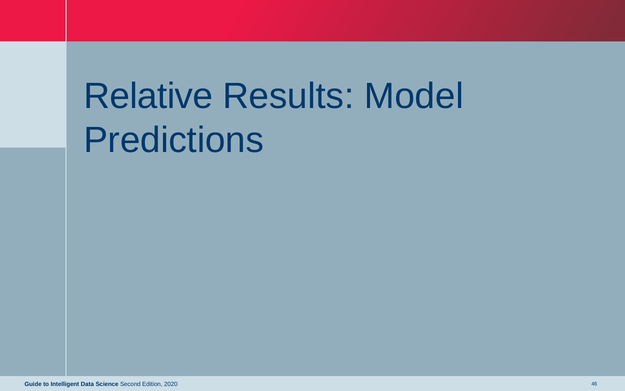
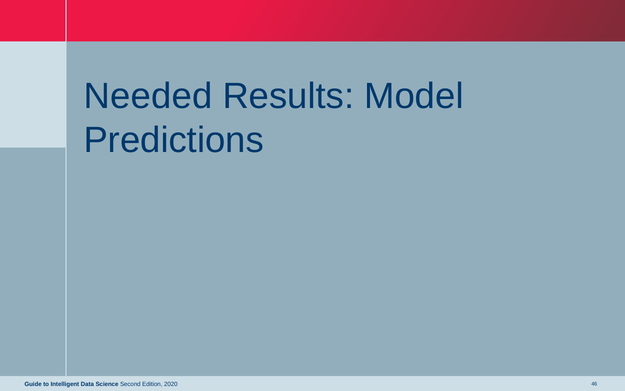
Relative: Relative -> Needed
